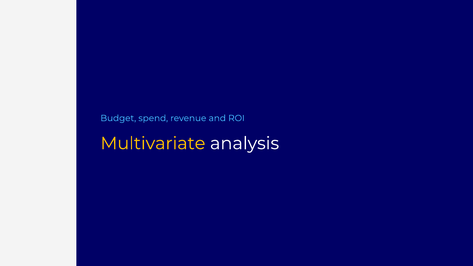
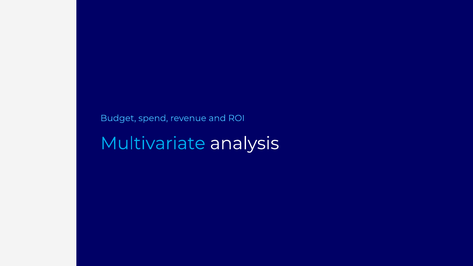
Multivariate colour: yellow -> light blue
